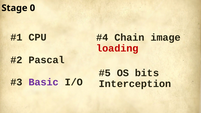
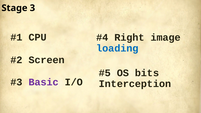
0: 0 -> 3
Chain: Chain -> Right
loading colour: red -> blue
Pascal: Pascal -> Screen
